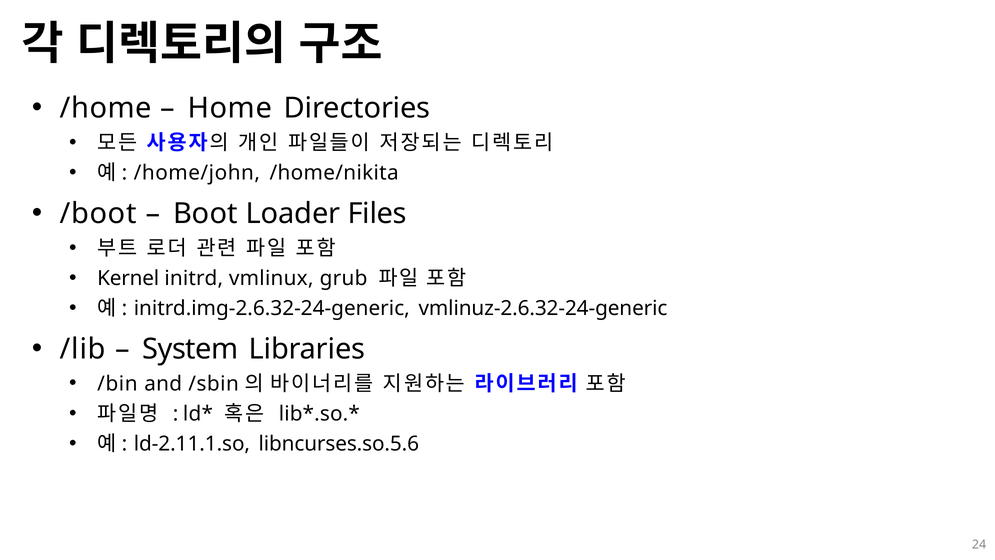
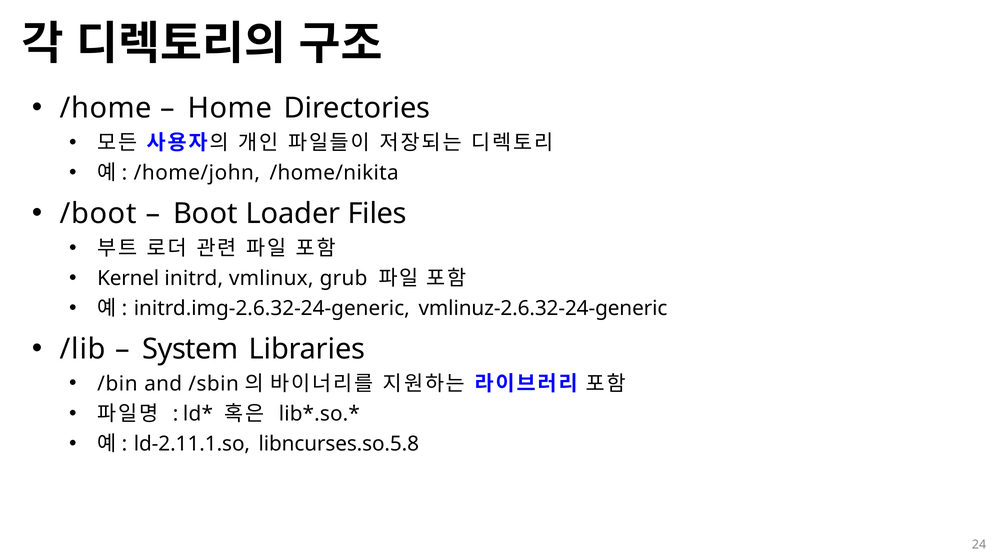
libncurses.so.5.6: libncurses.so.5.6 -> libncurses.so.5.8
